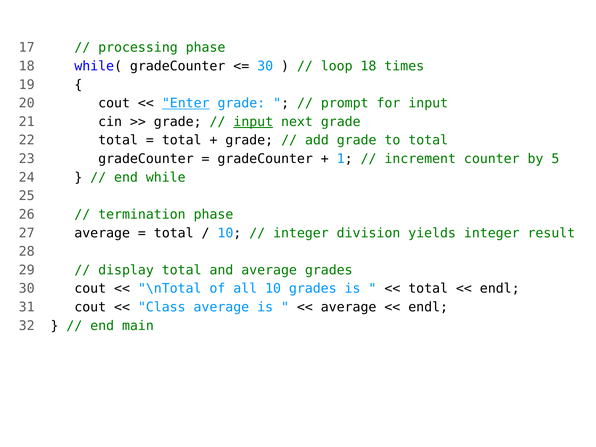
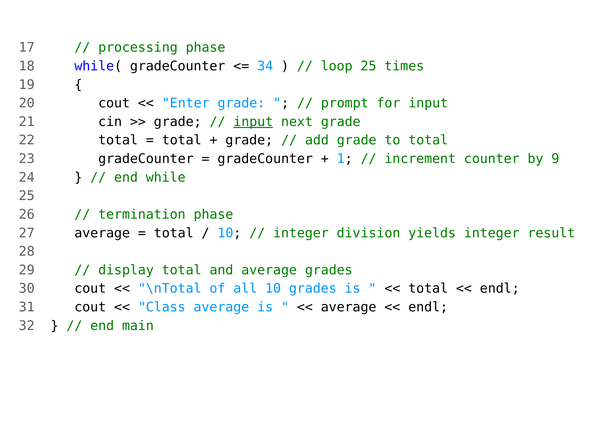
30 at (265, 66): 30 -> 34
loop 18: 18 -> 25
Enter underline: present -> none
5: 5 -> 9
